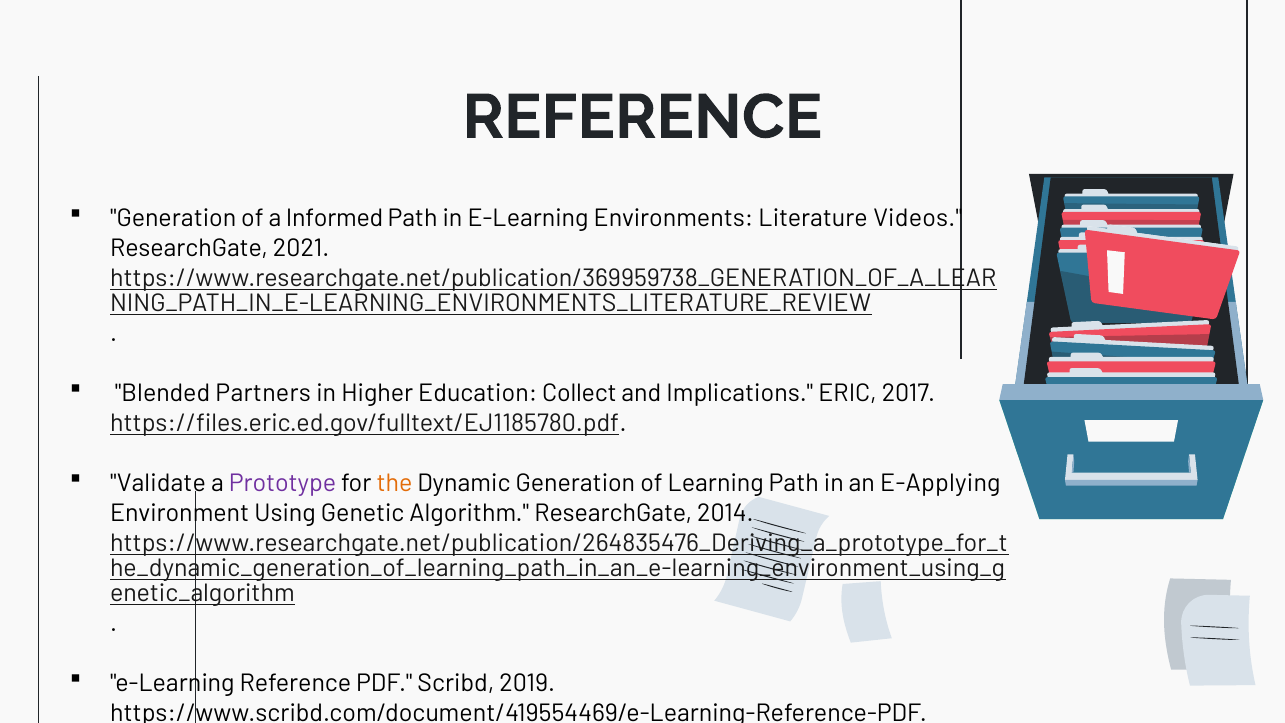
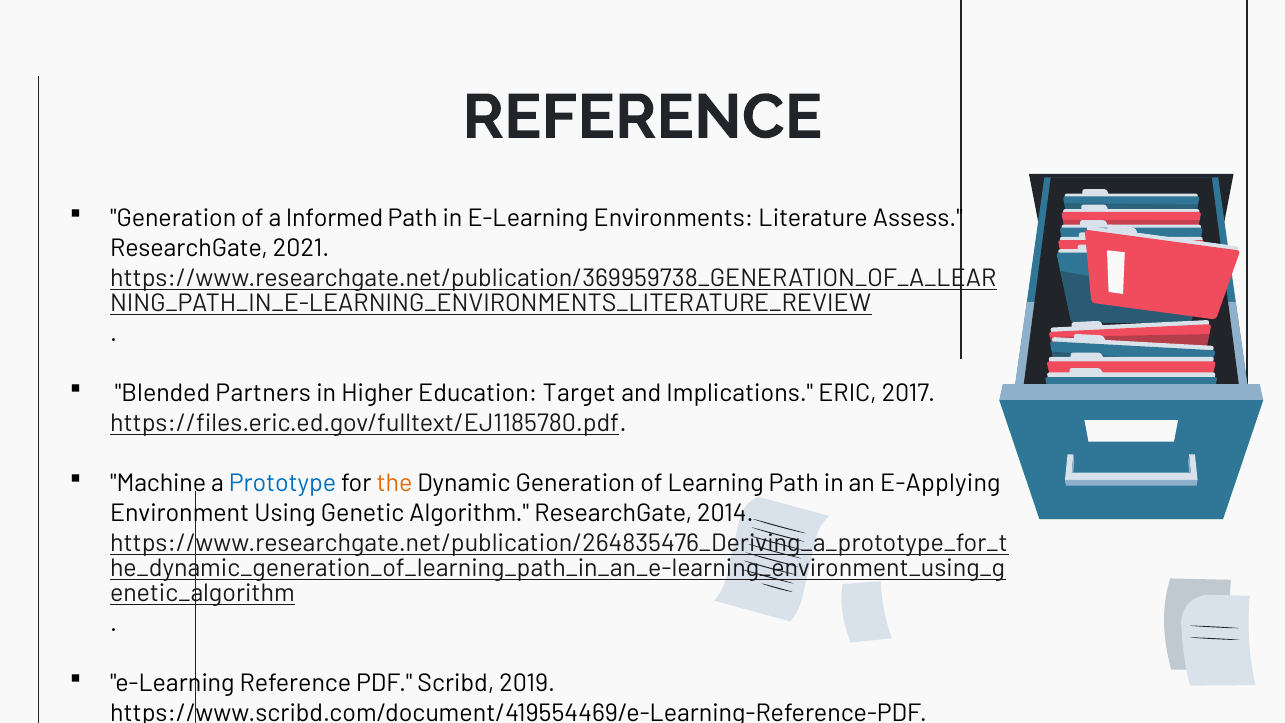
Videos: Videos -> Assess
Collect: Collect -> Target
Validate: Validate -> Machine
Prototype colour: purple -> blue
